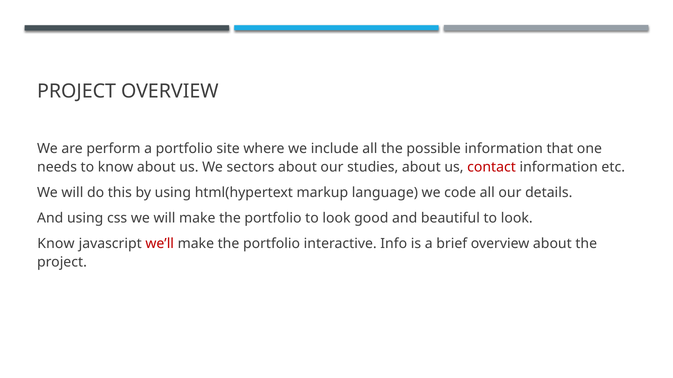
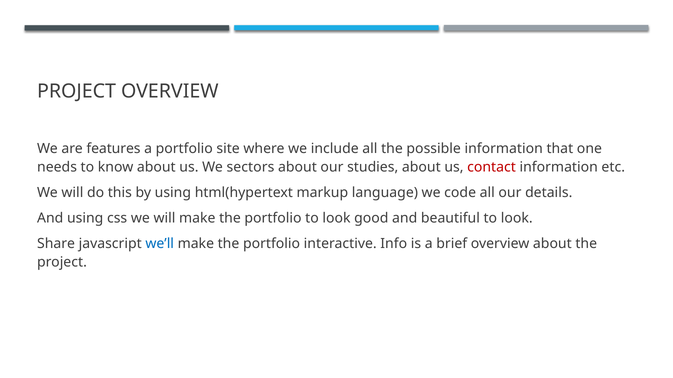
perform: perform -> features
Know at (56, 244): Know -> Share
we’ll colour: red -> blue
